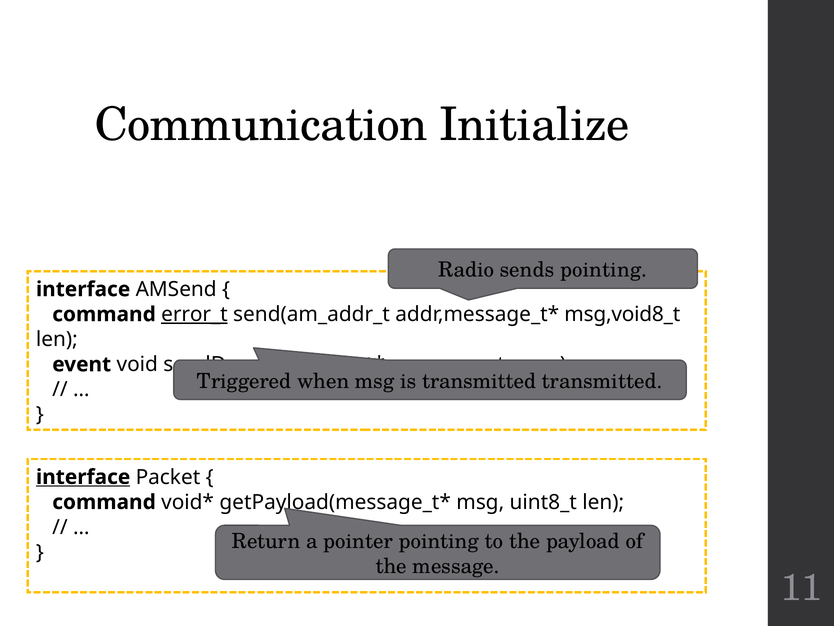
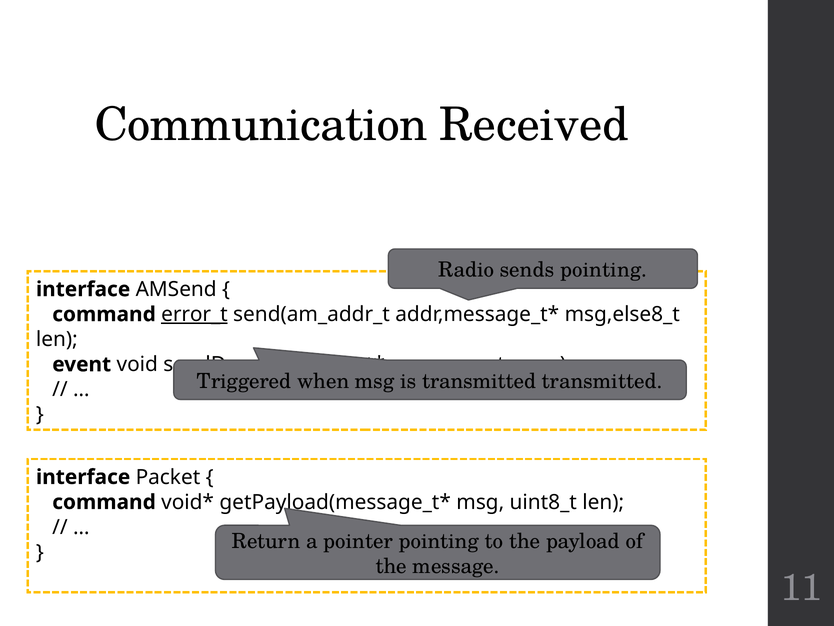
Initialize: Initialize -> Received
msg,void8_t: msg,void8_t -> msg,else8_t
interface at (83, 477) underline: present -> none
